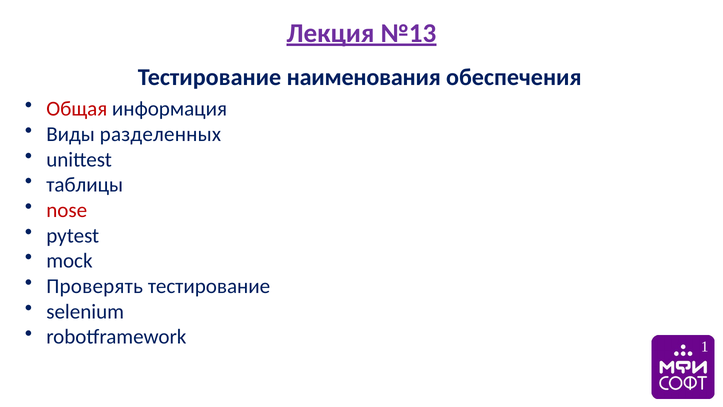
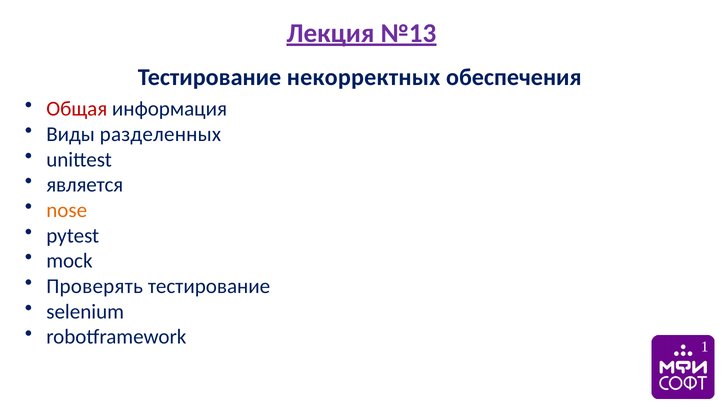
наименования: наименования -> некорректных
таблицы: таблицы -> является
nose colour: red -> orange
